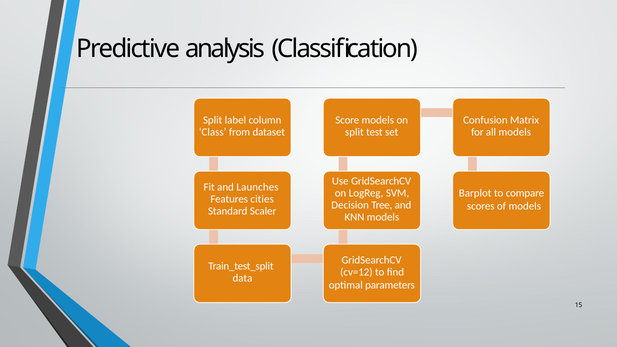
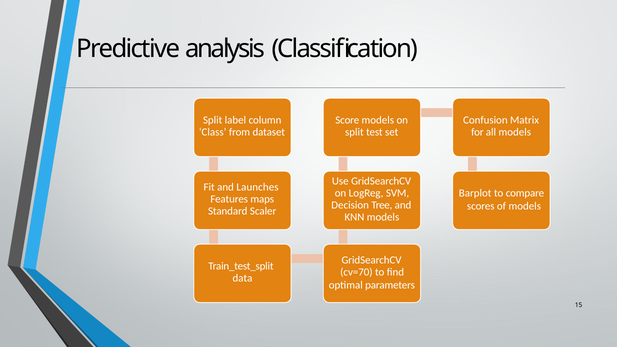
cities: cities -> maps
cv=12: cv=12 -> cv=70
